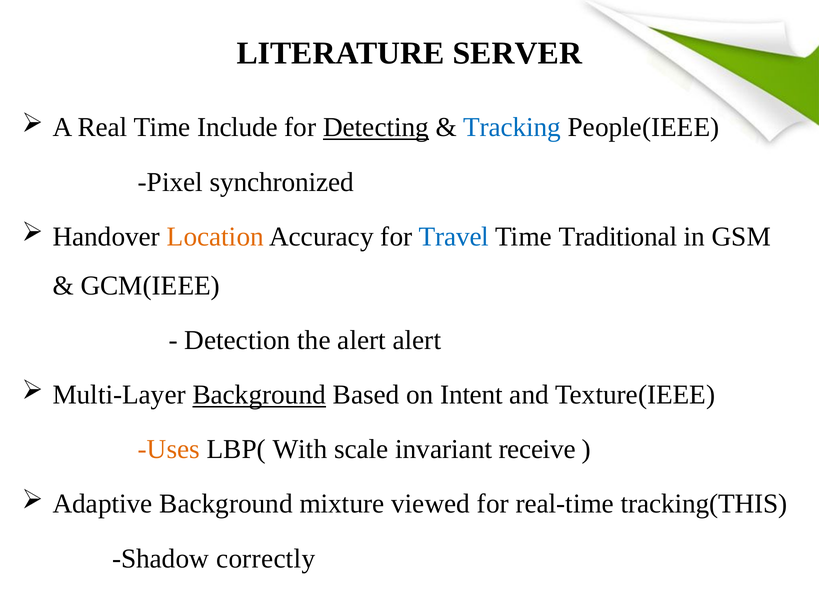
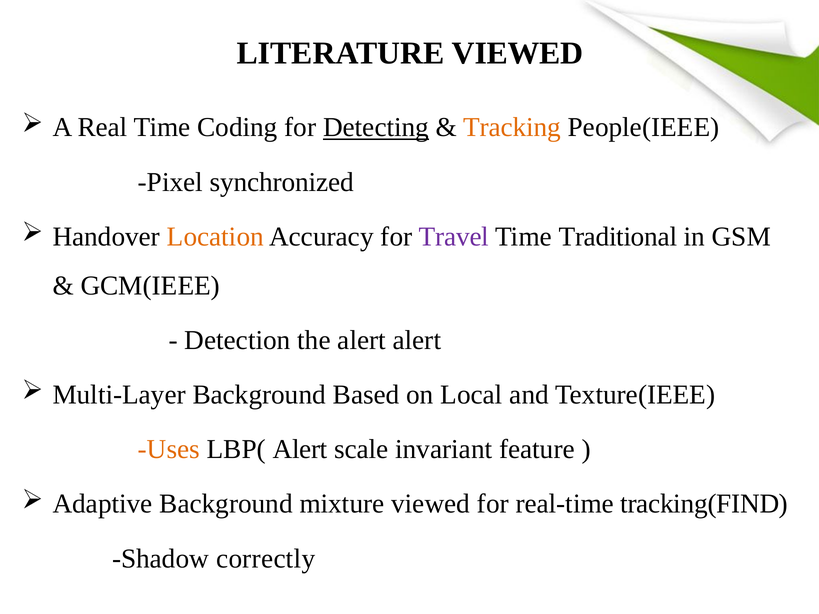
LITERATURE SERVER: SERVER -> VIEWED
Include: Include -> Coding
Tracking colour: blue -> orange
Travel colour: blue -> purple
Background at (259, 395) underline: present -> none
Intent: Intent -> Local
LBP( With: With -> Alert
receive: receive -> feature
tracking(THIS: tracking(THIS -> tracking(FIND
